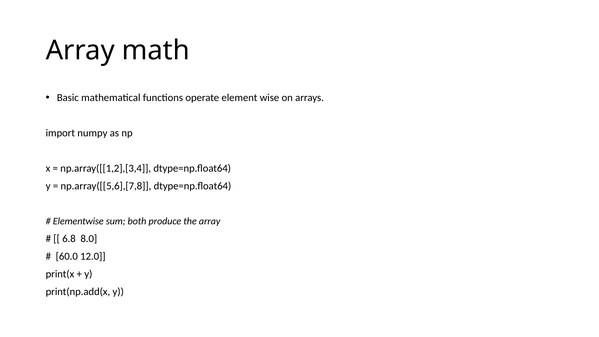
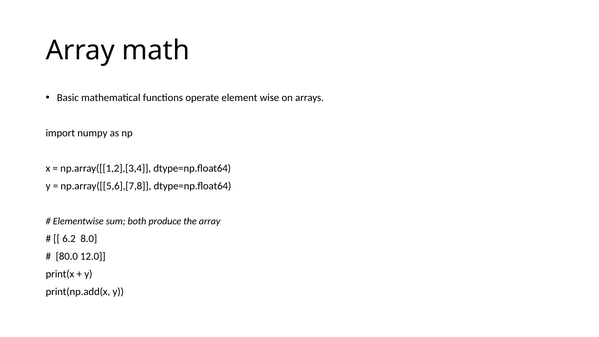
6.8: 6.8 -> 6.2
60.0: 60.0 -> 80.0
